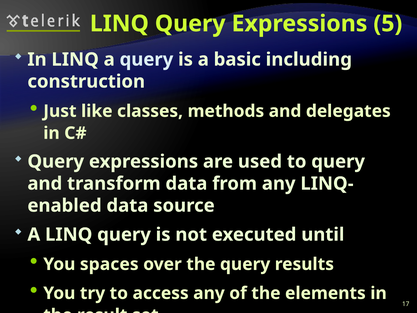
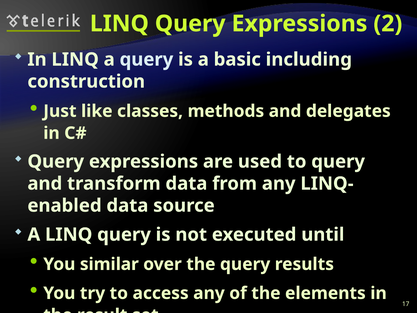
5: 5 -> 2
spaces: spaces -> similar
